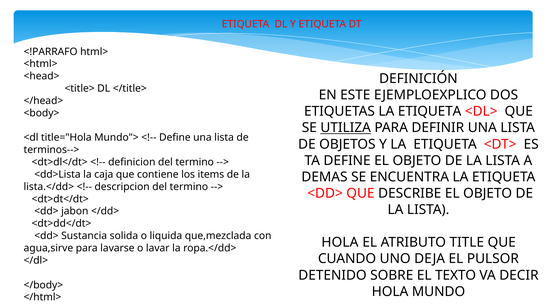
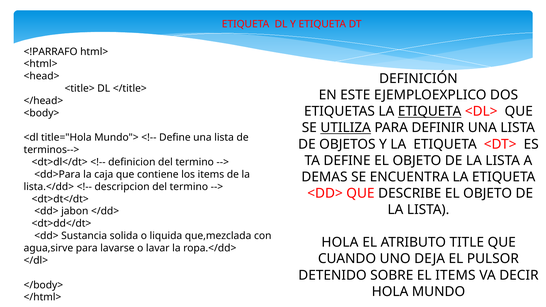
ETIQUETA at (430, 111) underline: none -> present
<dd>Lista: <dd>Lista -> <dd>Para
EL TEXTO: TEXTO -> ITEMS
